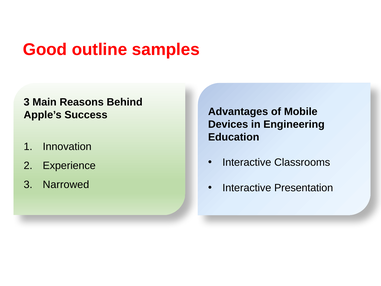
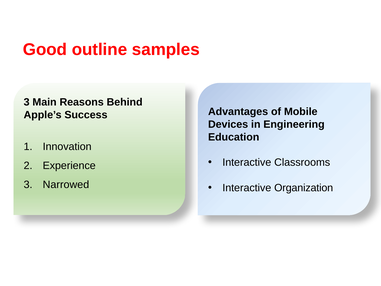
Presentation: Presentation -> Organization
